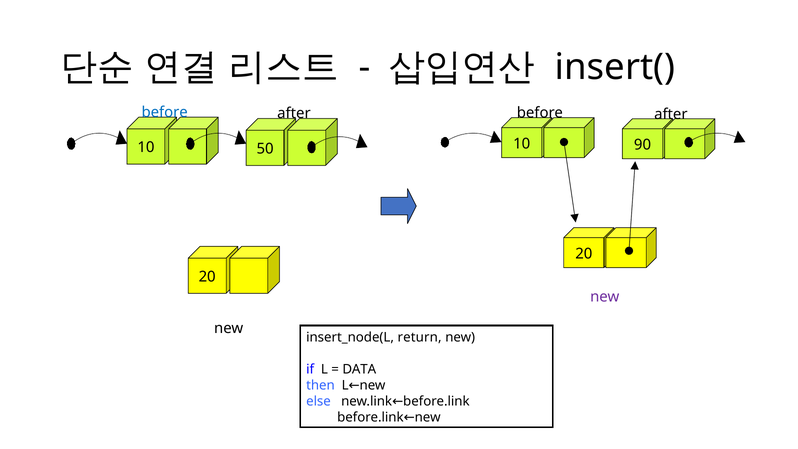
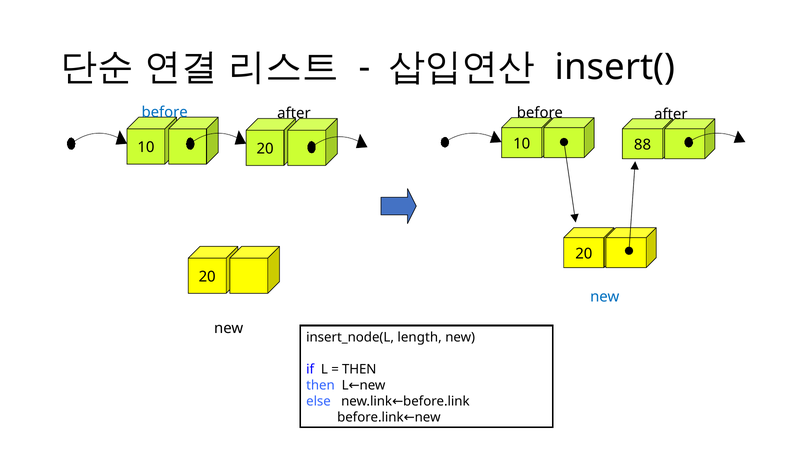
90: 90 -> 88
10 50: 50 -> 20
new at (605, 297) colour: purple -> blue
return: return -> length
DATA at (359, 369): DATA -> THEN
